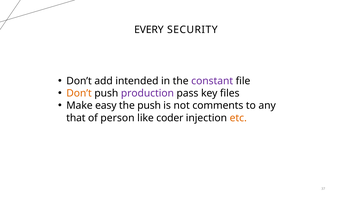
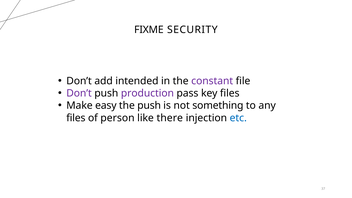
EVERY: EVERY -> FIXME
Don’t at (79, 93) colour: orange -> purple
comments: comments -> something
that at (76, 118): that -> files
coder: coder -> there
etc colour: orange -> blue
